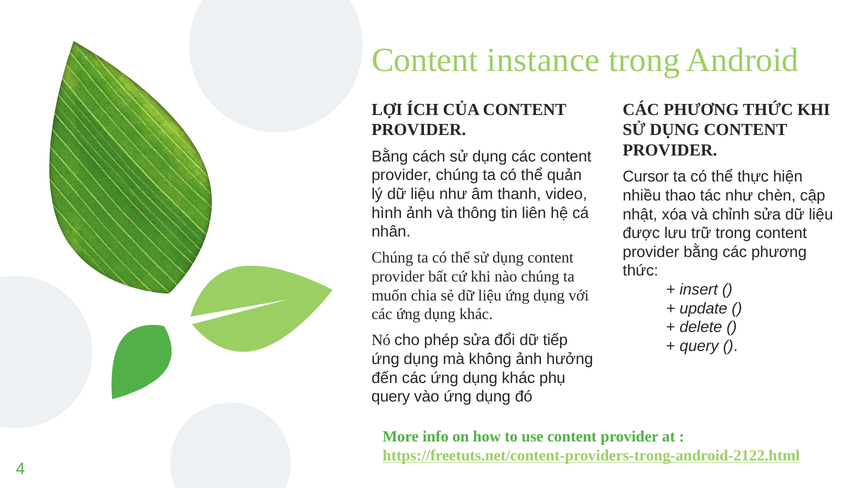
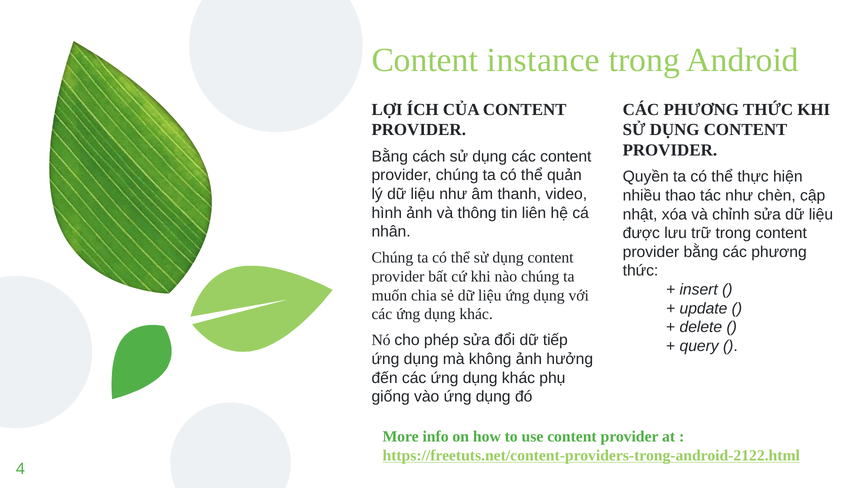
Cursor: Cursor -> Quyền
query at (391, 397): query -> giống
